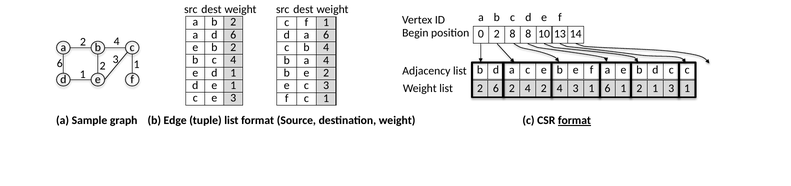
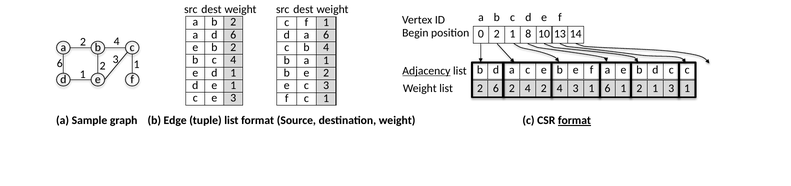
0 2 8: 8 -> 1
a 4: 4 -> 1
Adjacency underline: none -> present
